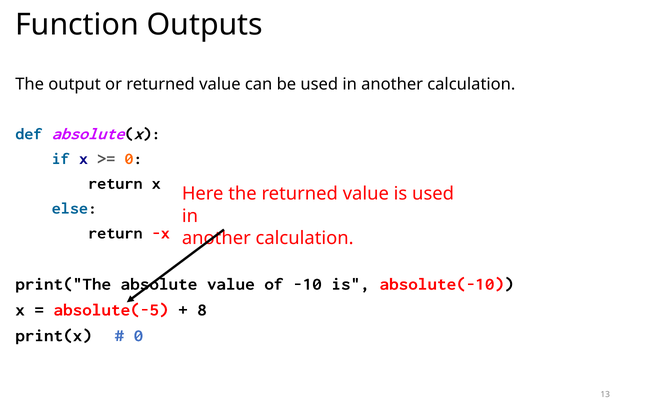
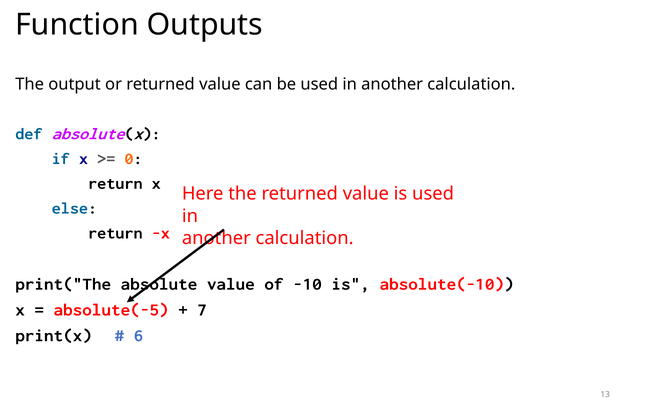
8: 8 -> 7
0 at (138, 335): 0 -> 6
